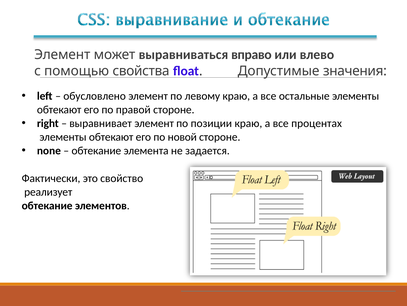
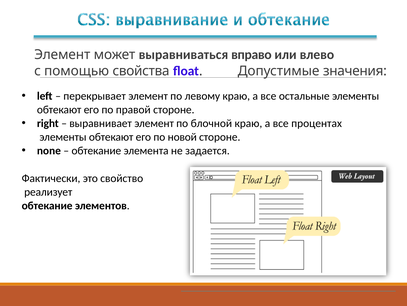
обусловлено: обусловлено -> перекрывает
позиции: позиции -> блочной
